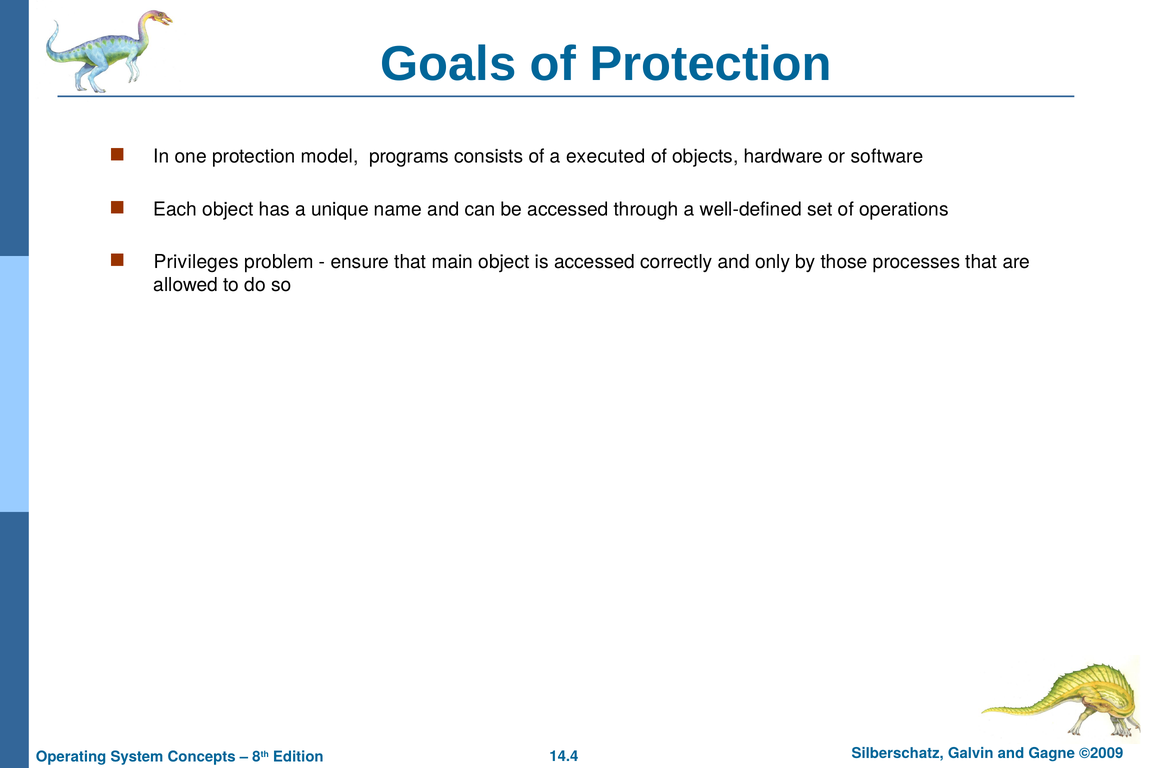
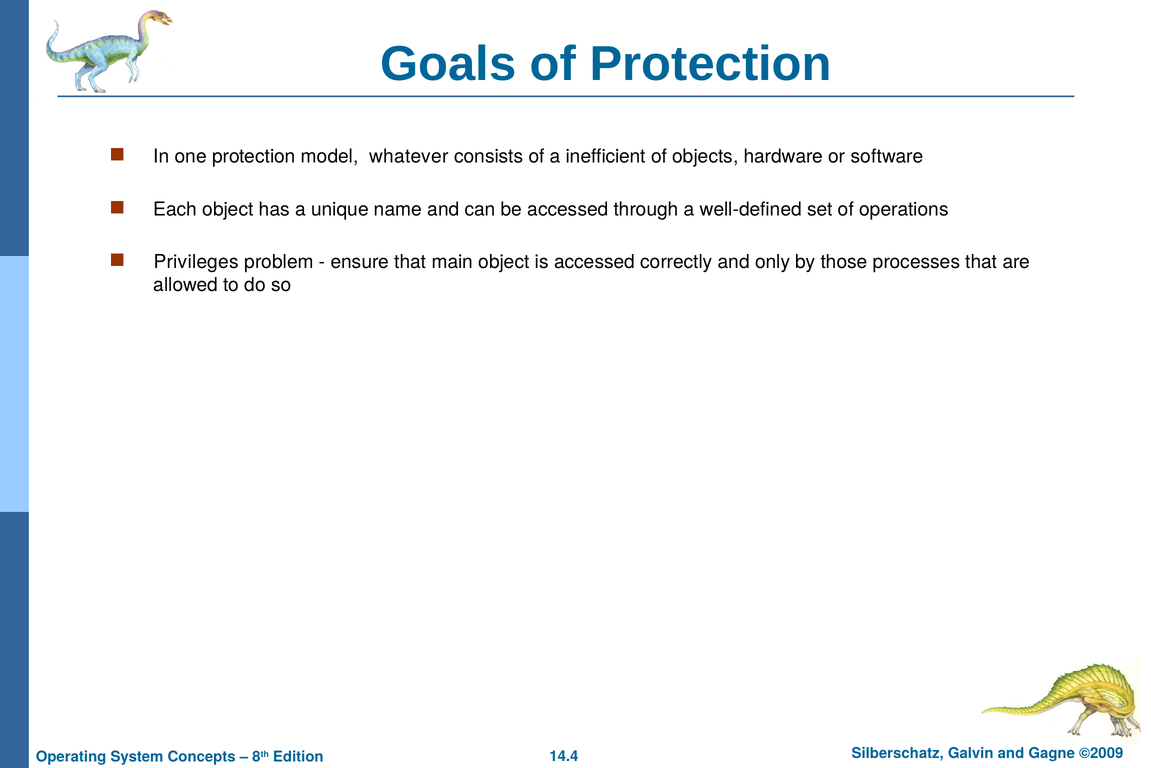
programs: programs -> whatever
executed: executed -> inefficient
